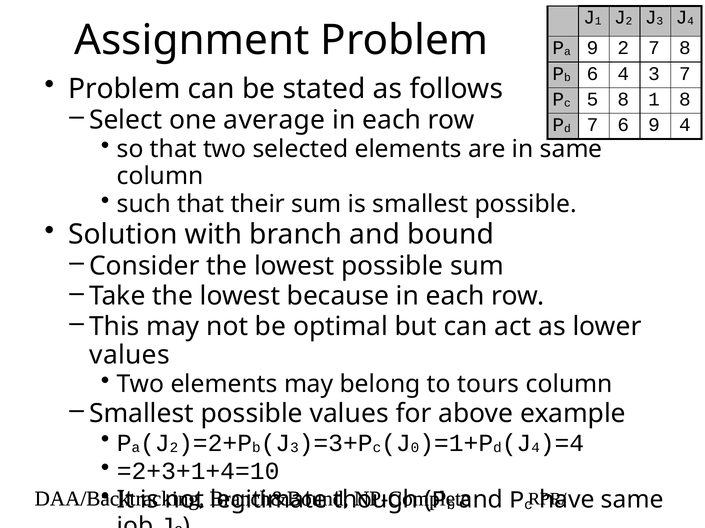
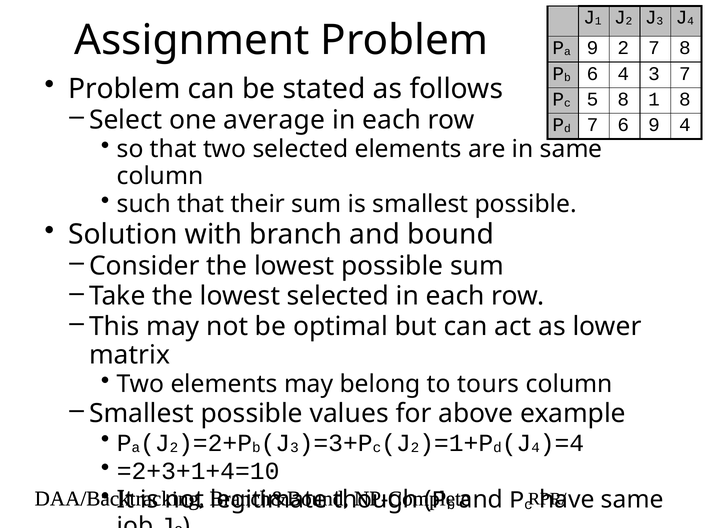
lowest because: because -> selected
values at (130, 355): values -> matrix
0 at (415, 448): 0 -> 2
